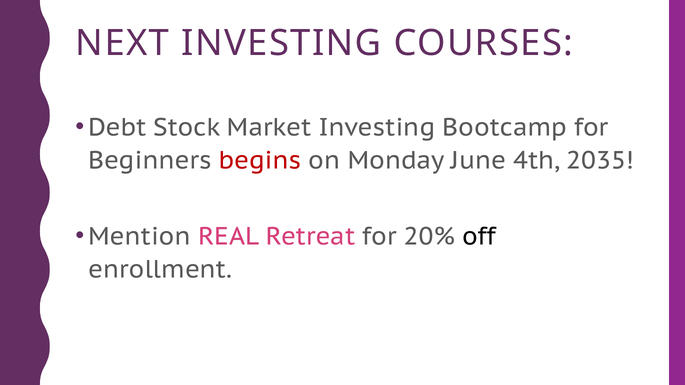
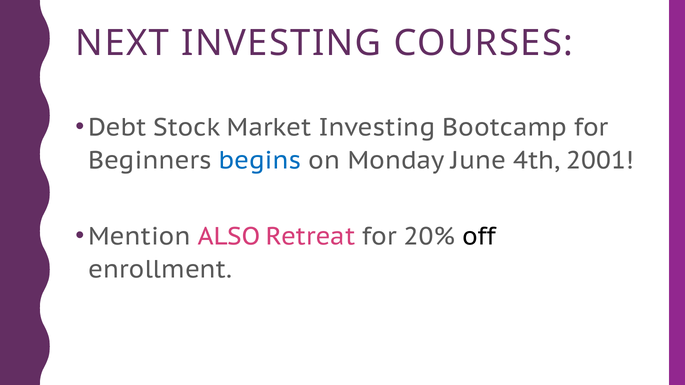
begins colour: red -> blue
2035: 2035 -> 2001
REAL: REAL -> ALSO
